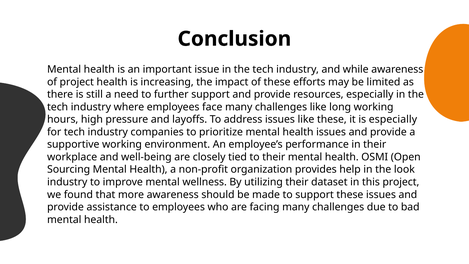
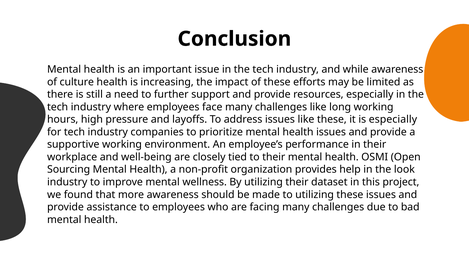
of project: project -> culture
to support: support -> utilizing
